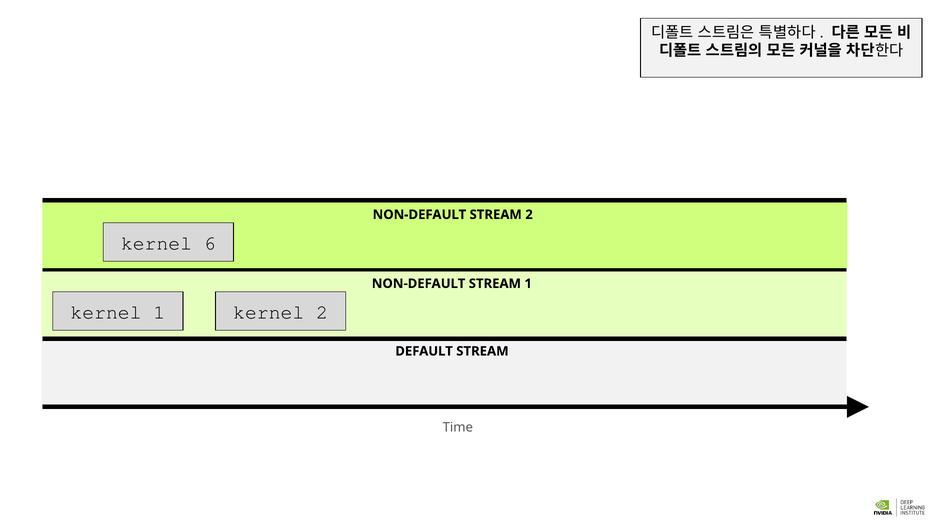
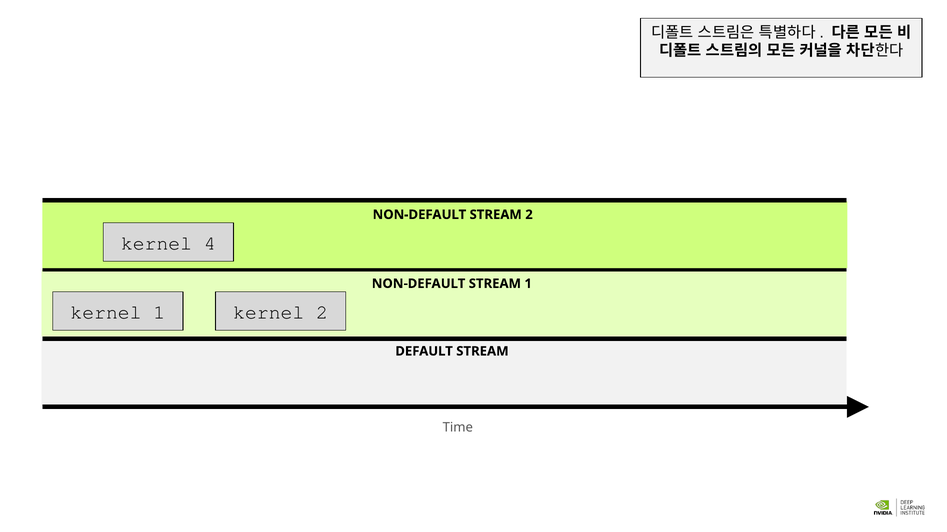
6: 6 -> 4
